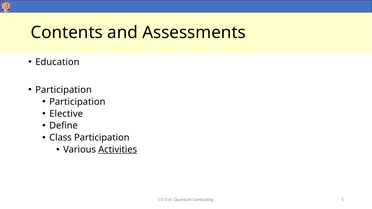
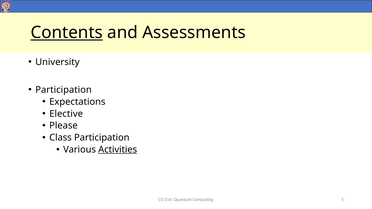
Contents underline: none -> present
Education: Education -> University
Participation at (77, 102): Participation -> Expectations
Define: Define -> Please
